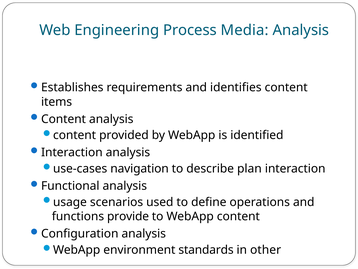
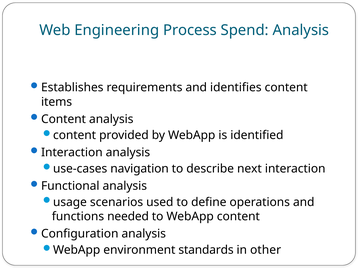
Media: Media -> Spend
plan: plan -> next
provide: provide -> needed
